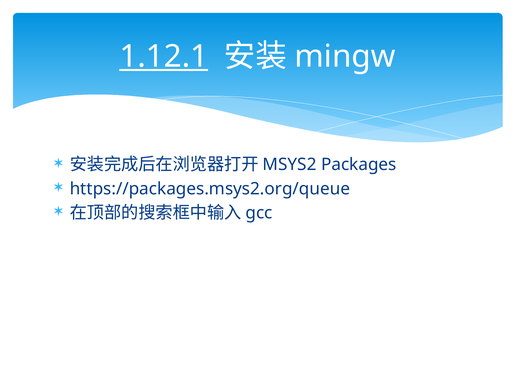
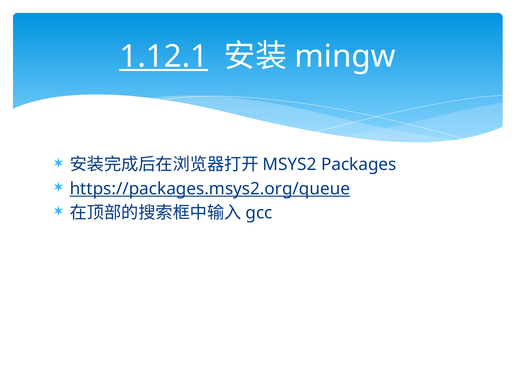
https://packages.msys2.org/queue underline: none -> present
